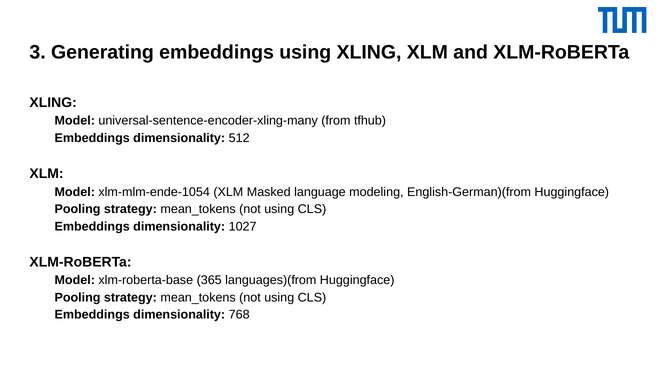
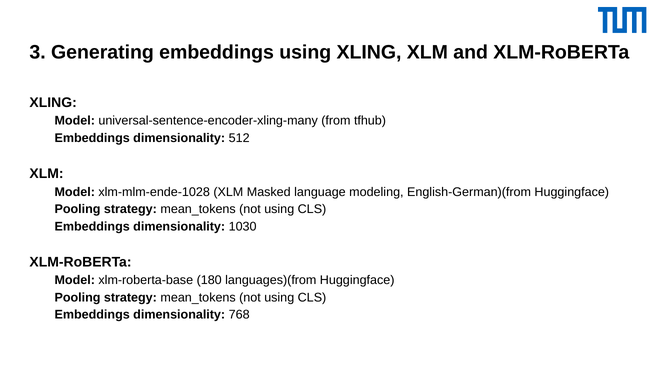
xlm-mlm-ende-1054: xlm-mlm-ende-1054 -> xlm-mlm-ende-1028
1027: 1027 -> 1030
365: 365 -> 180
